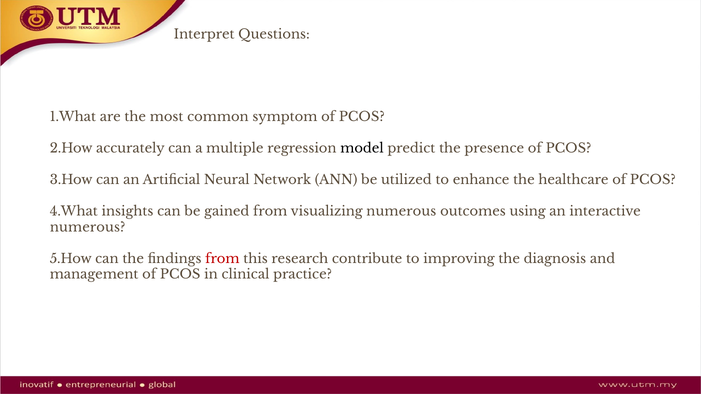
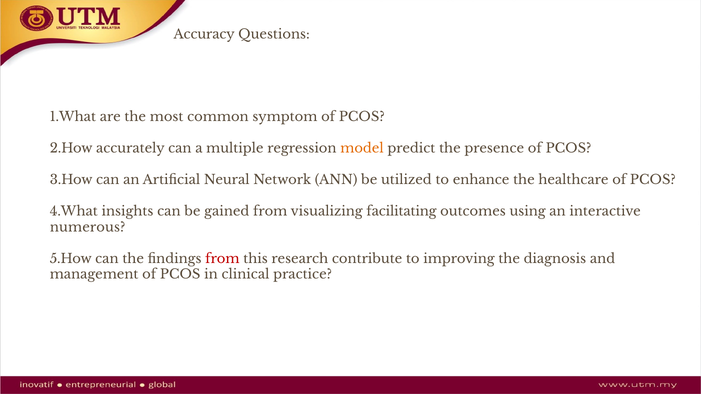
Interpret: Interpret -> Accuracy
model colour: black -> orange
visualizing numerous: numerous -> facilitating
